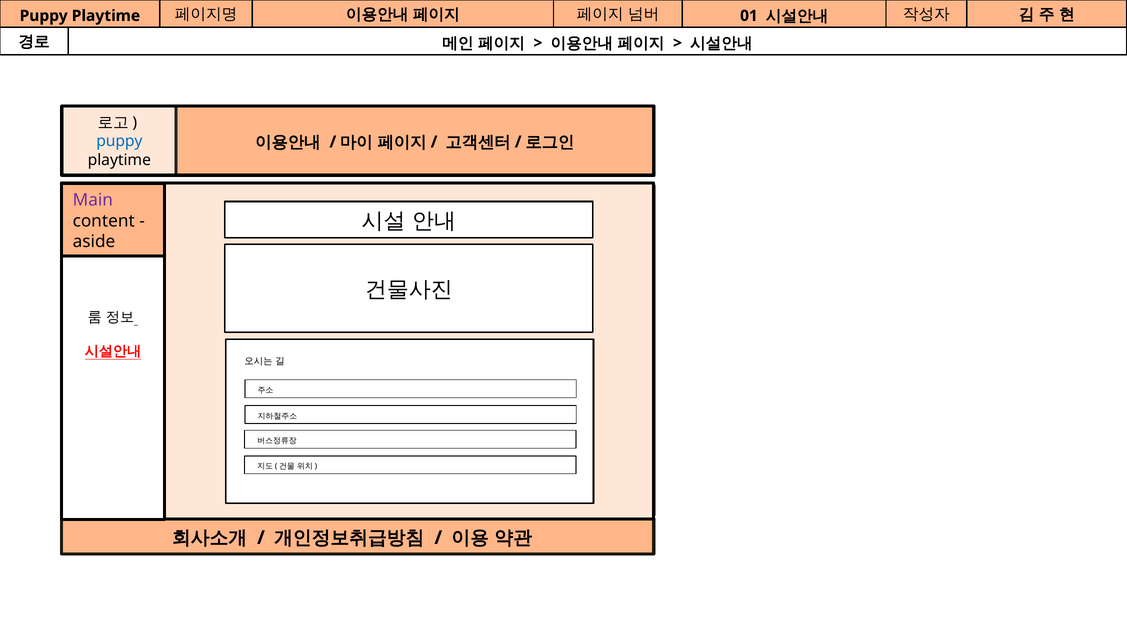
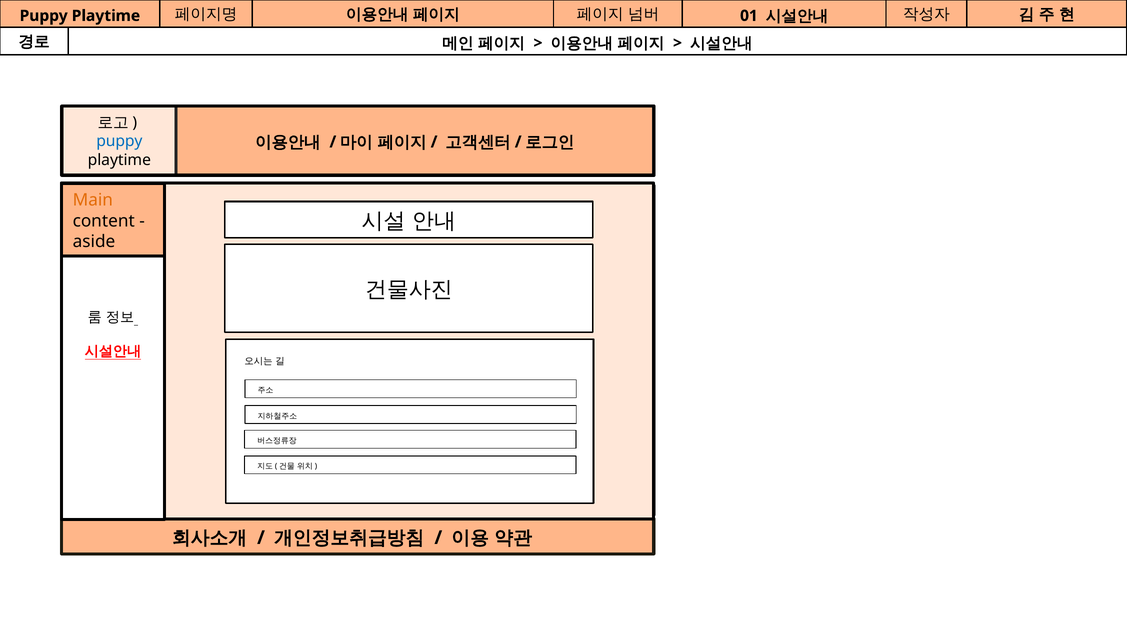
Main colour: purple -> orange
